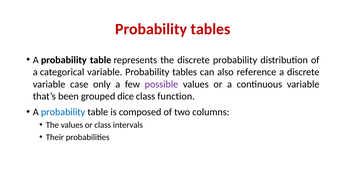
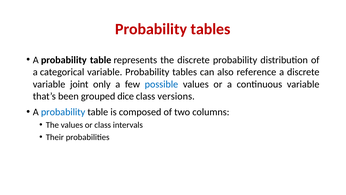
case: case -> joint
possible colour: purple -> blue
function: function -> versions
